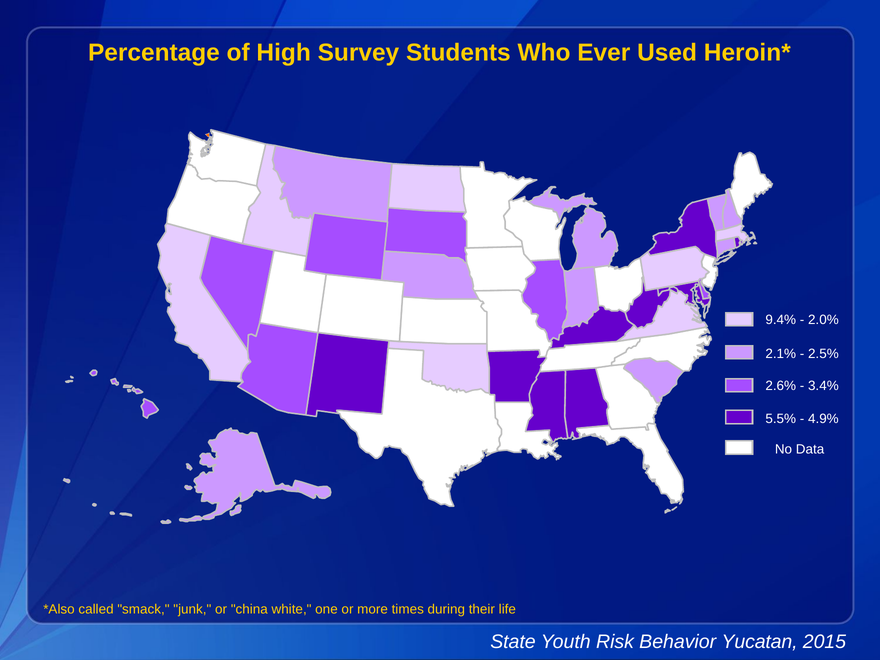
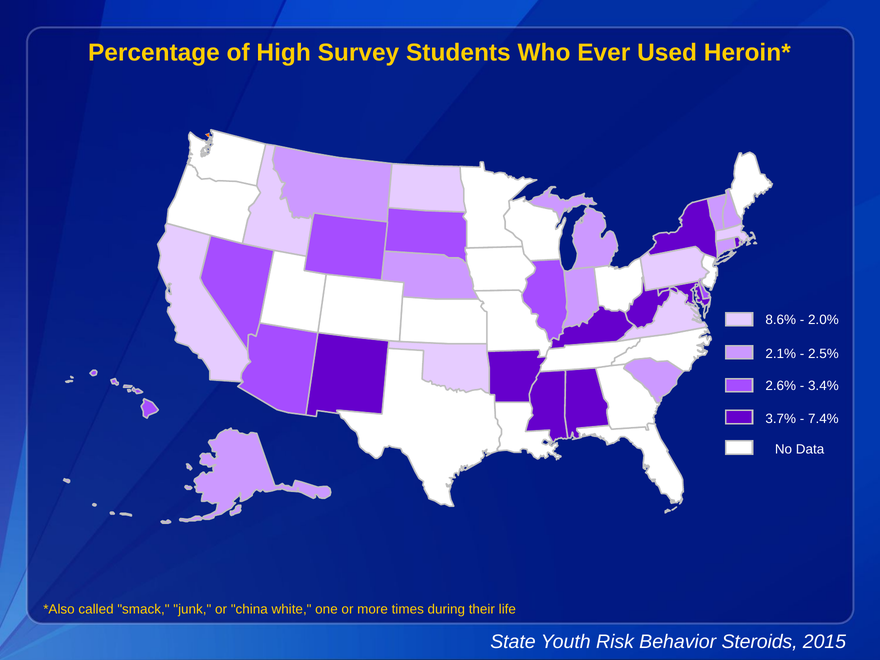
9.4%: 9.4% -> 8.6%
5.5%: 5.5% -> 3.7%
4.9%: 4.9% -> 7.4%
Yucatan: Yucatan -> Steroids
